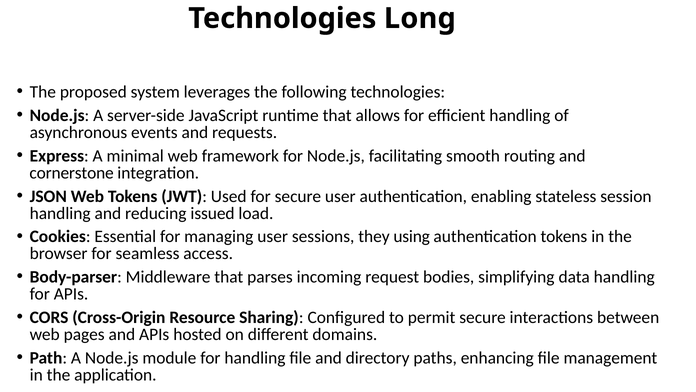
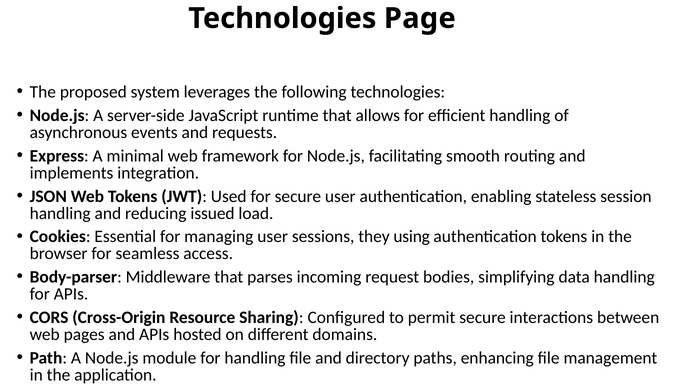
Long: Long -> Page
cornerstone: cornerstone -> implements
